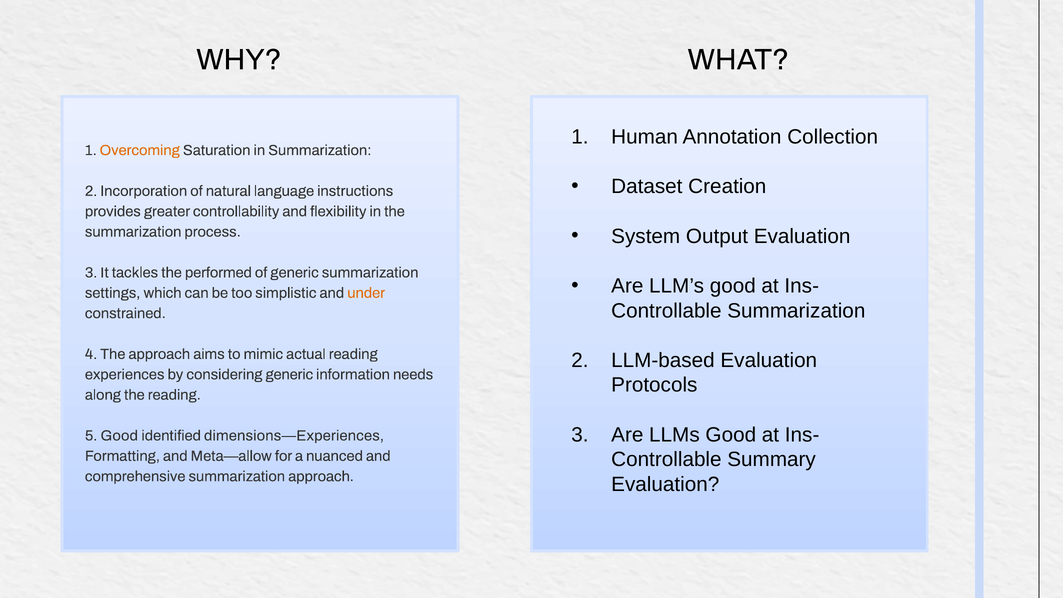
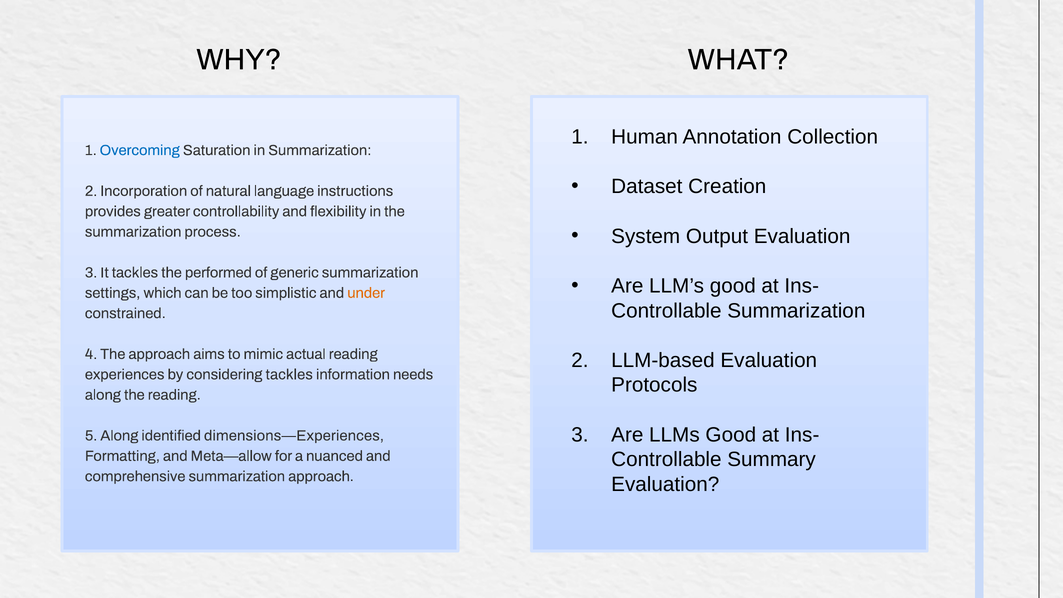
Overcoming colour: orange -> blue
considering generic: generic -> tackles
5 Good: Good -> Along
